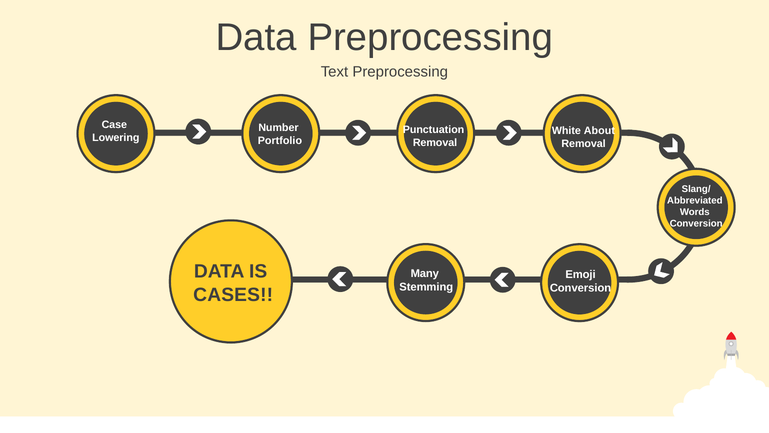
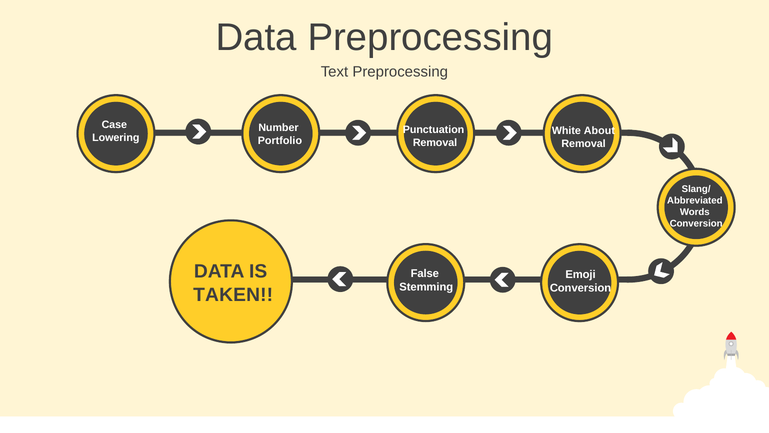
Many: Many -> False
CASES: CASES -> TAKEN
